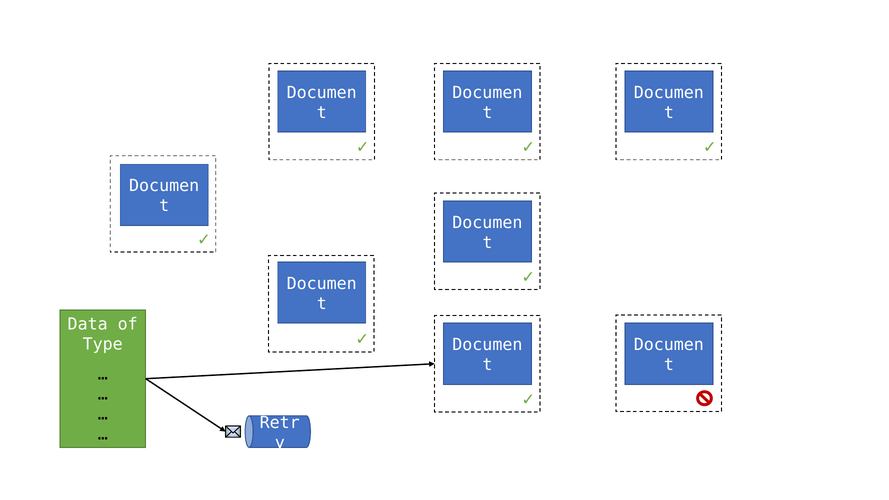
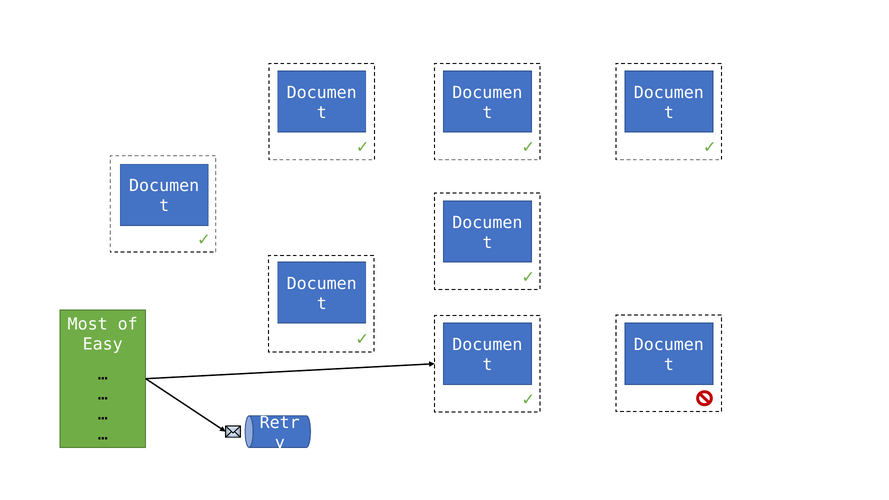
Data: Data -> Most
Type: Type -> Easy
